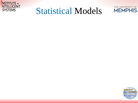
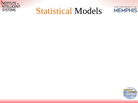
Statistical colour: blue -> orange
